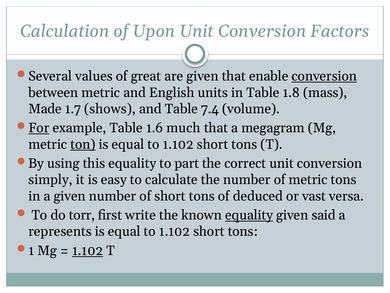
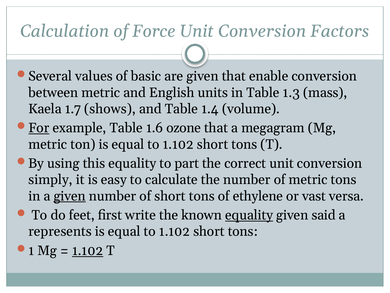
Upon: Upon -> Force
great: great -> basic
conversion at (324, 76) underline: present -> none
1.8: 1.8 -> 1.3
Made: Made -> Kaela
7.4: 7.4 -> 1.4
much: much -> ozone
ton underline: present -> none
given at (70, 196) underline: none -> present
deduced: deduced -> ethylene
torr: torr -> feet
